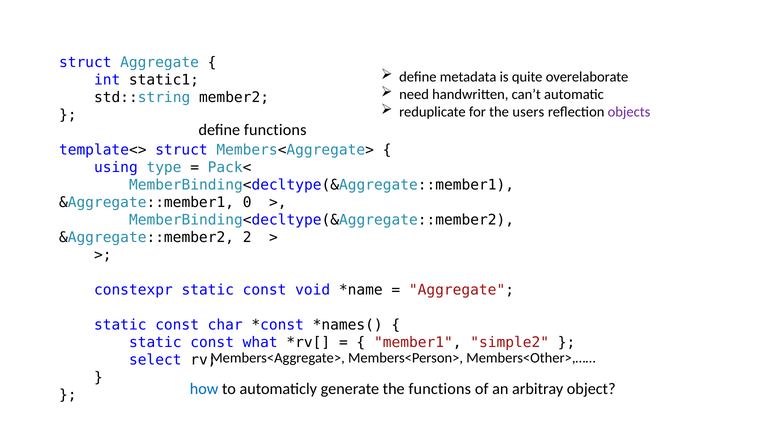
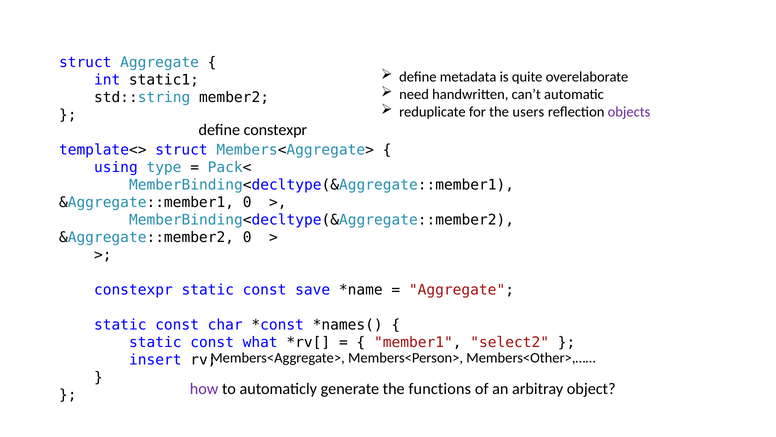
define functions: functions -> constexpr
&Aggregate::member2 2: 2 -> 0
void: void -> save
simple2: simple2 -> select2
select: select -> insert
how colour: blue -> purple
